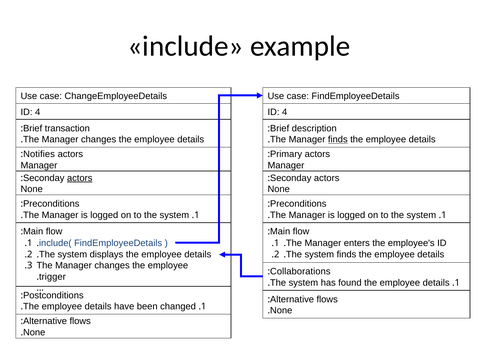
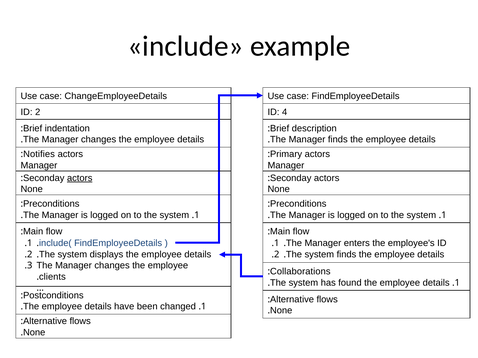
4 at (38, 112): 4 -> 2
transaction: transaction -> indentation
finds at (338, 140) underline: present -> none
trigger: trigger -> clients
